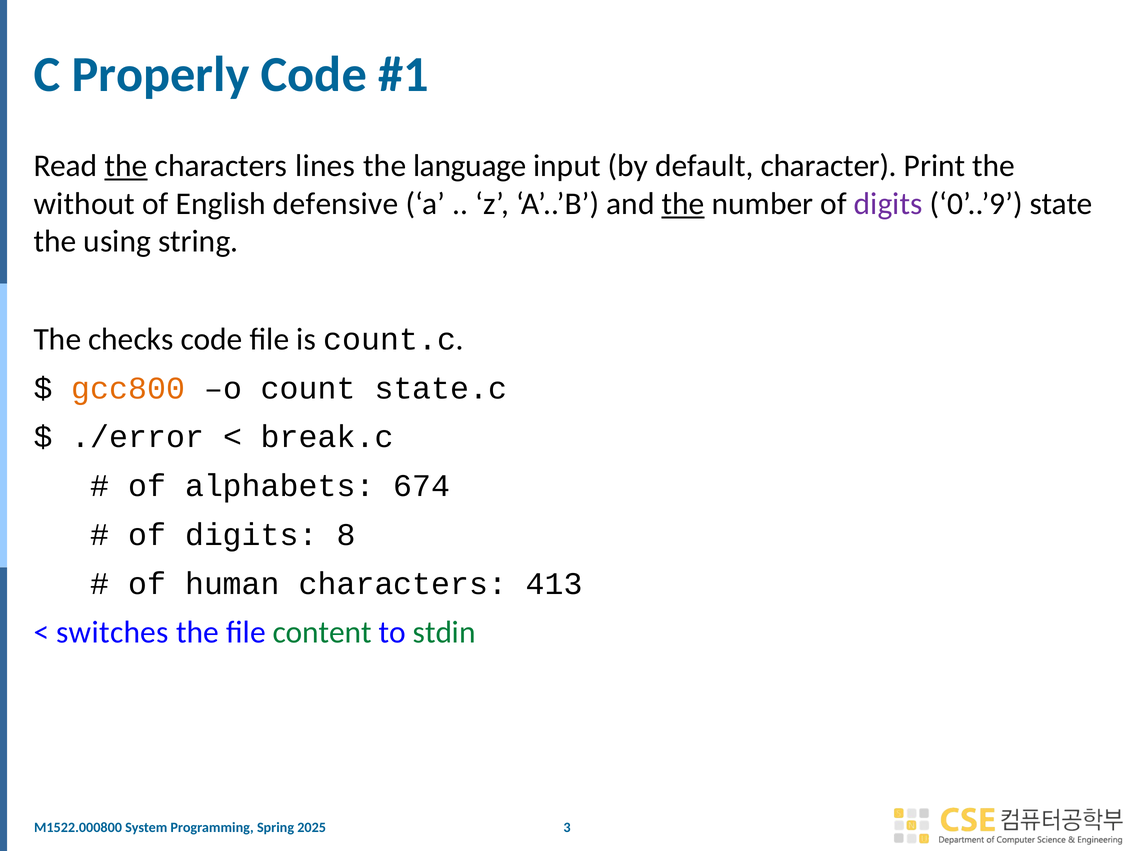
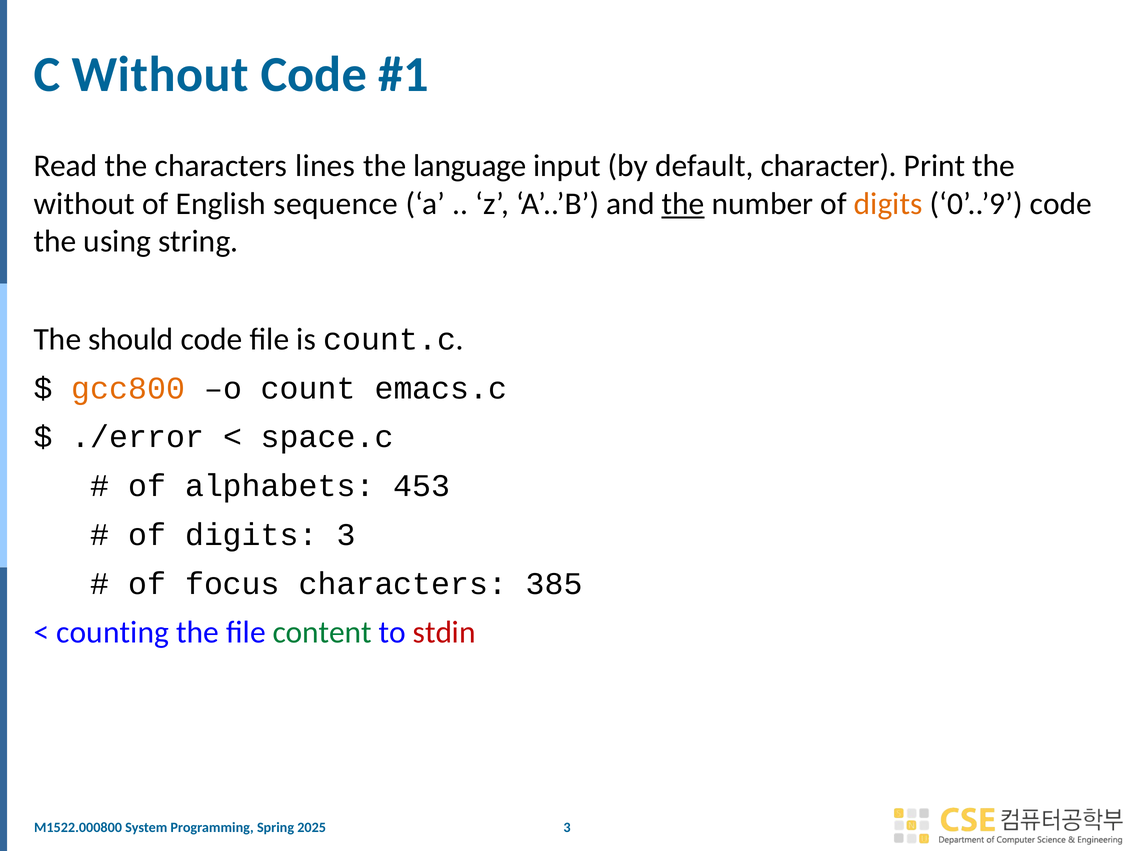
C Properly: Properly -> Without
the at (126, 166) underline: present -> none
defensive: defensive -> sequence
digits at (888, 204) colour: purple -> orange
0’..’9 state: state -> code
checks: checks -> should
state.c: state.c -> emacs.c
break.c: break.c -> space.c
674: 674 -> 453
digits 8: 8 -> 3
human: human -> focus
413: 413 -> 385
switches: switches -> counting
stdin colour: green -> red
